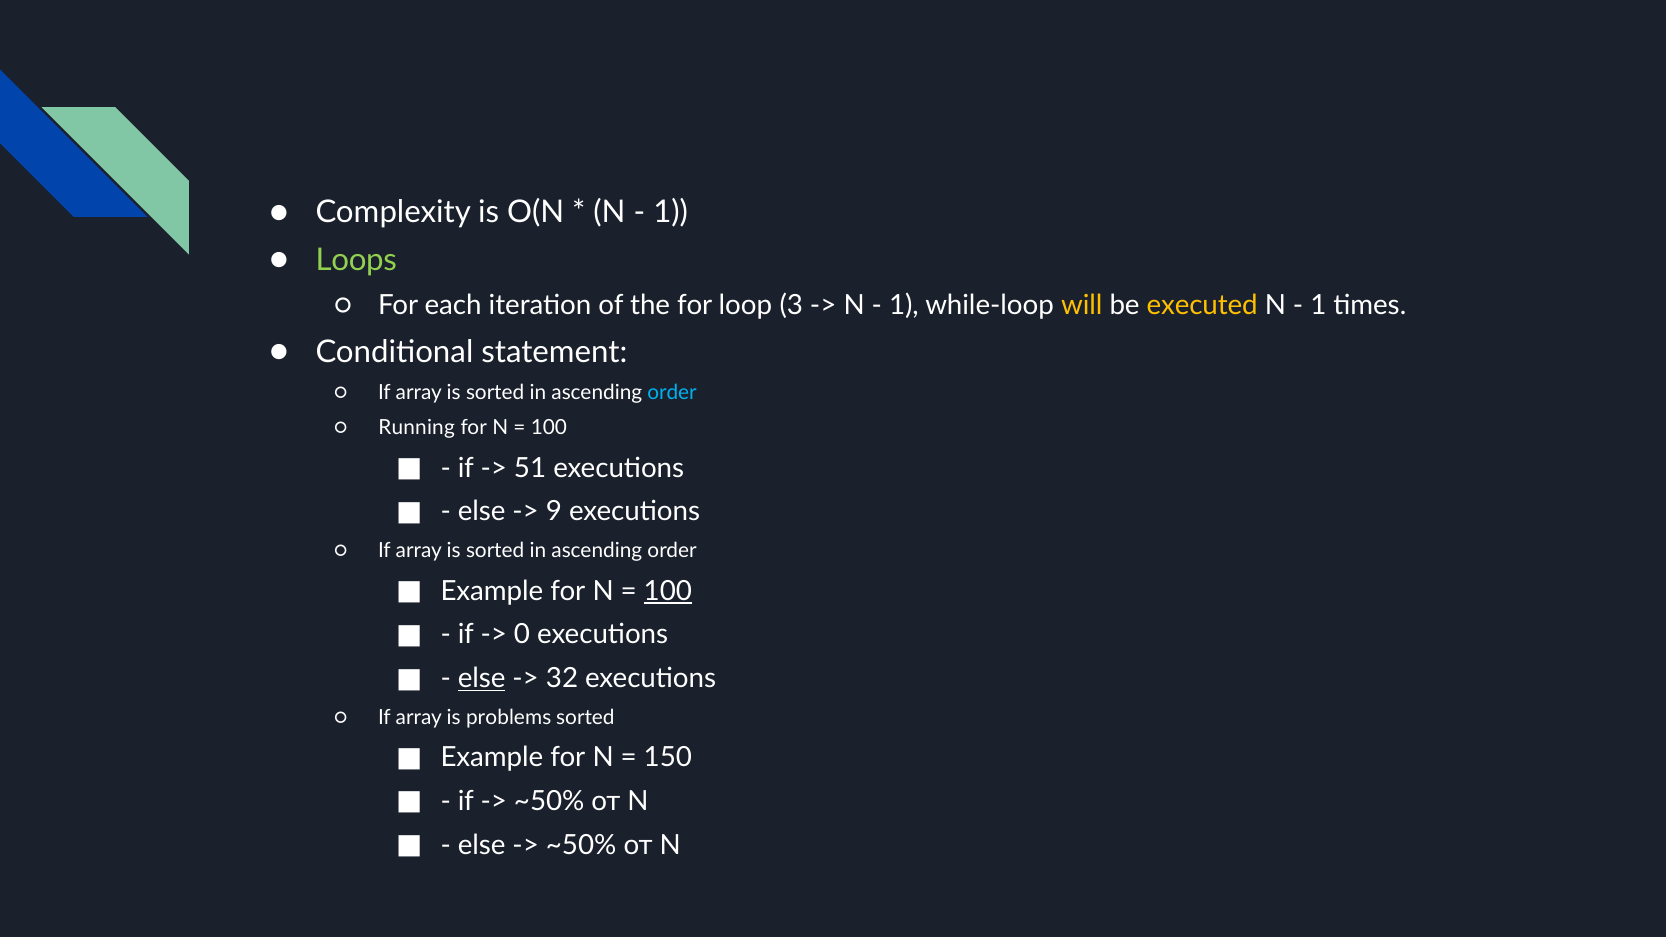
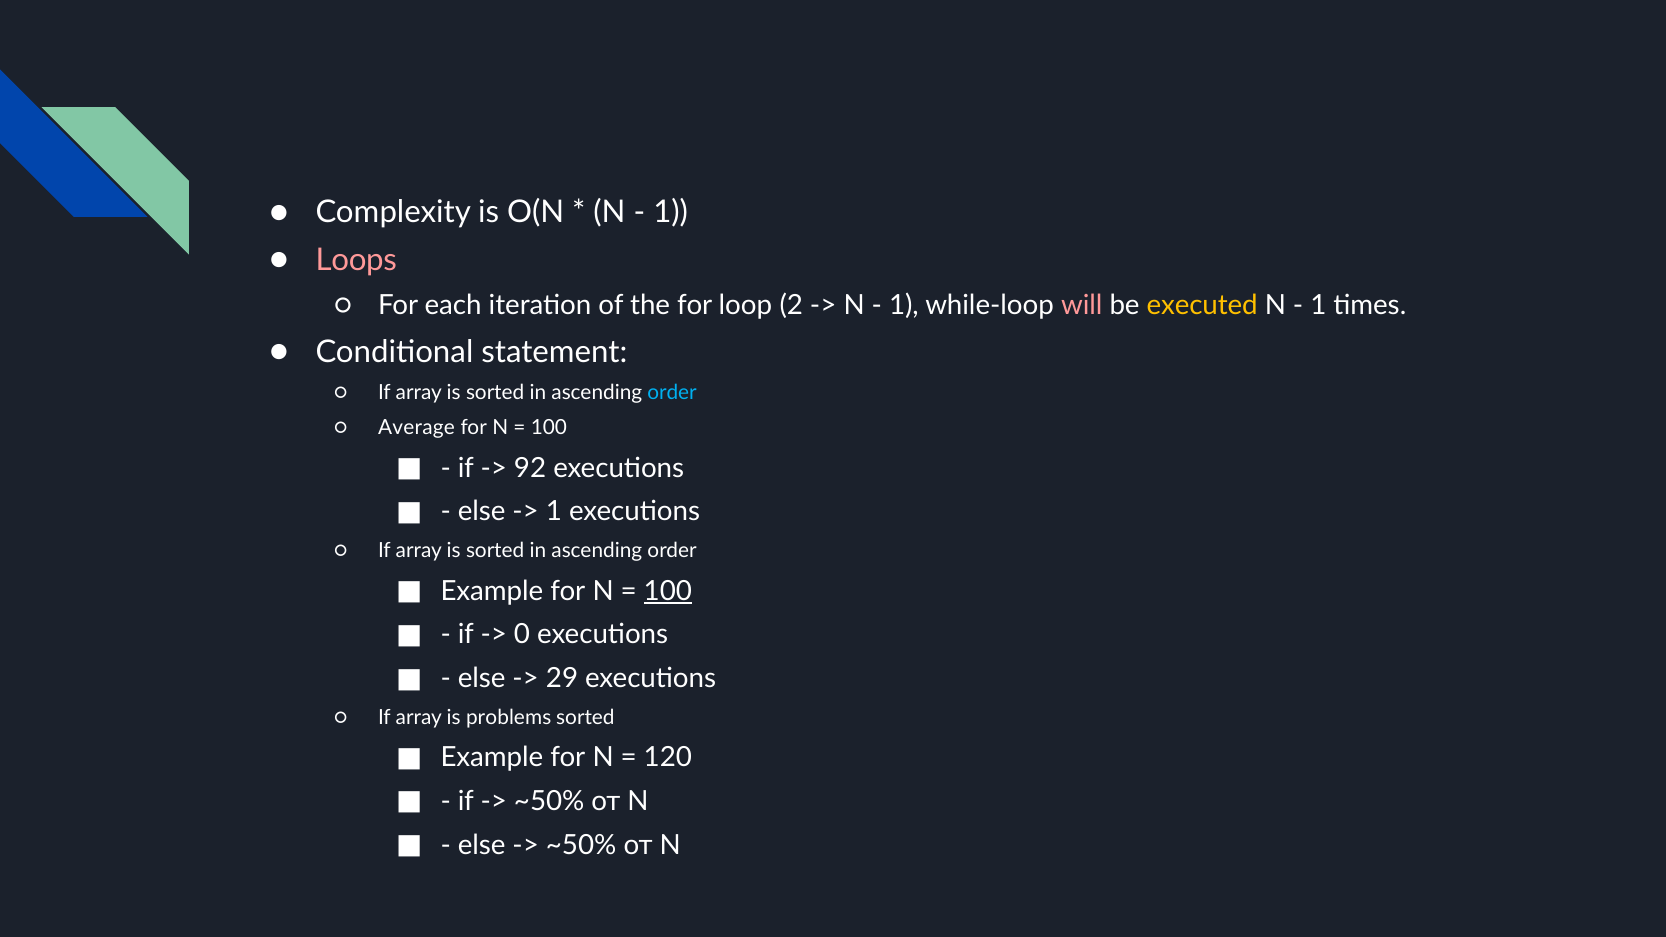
Loops colour: light green -> pink
3: 3 -> 2
will colour: yellow -> pink
Running: Running -> Average
51: 51 -> 92
9 at (554, 512): 9 -> 1
else at (482, 679) underline: present -> none
32: 32 -> 29
150: 150 -> 120
